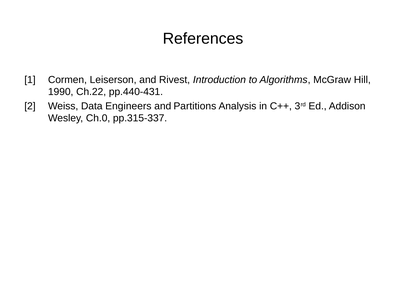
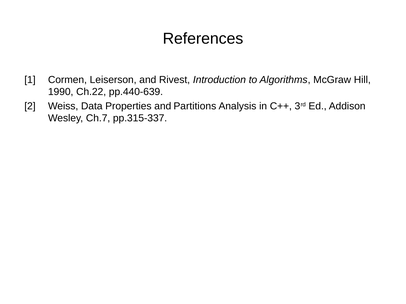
pp.440-431: pp.440-431 -> pp.440-639
Engineers: Engineers -> Properties
Ch.0: Ch.0 -> Ch.7
